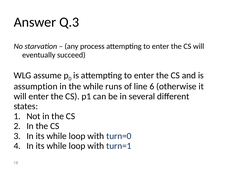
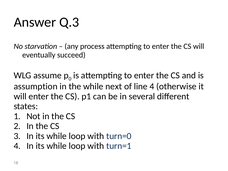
runs: runs -> next
line 6: 6 -> 4
